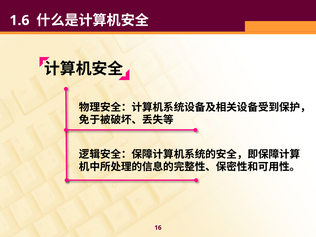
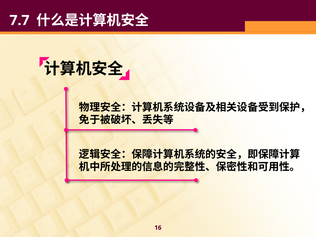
1.6: 1.6 -> 7.7
